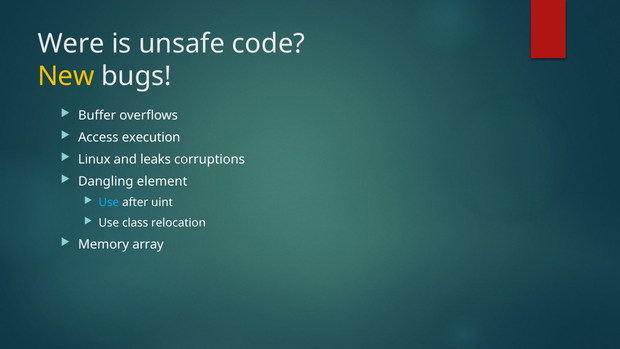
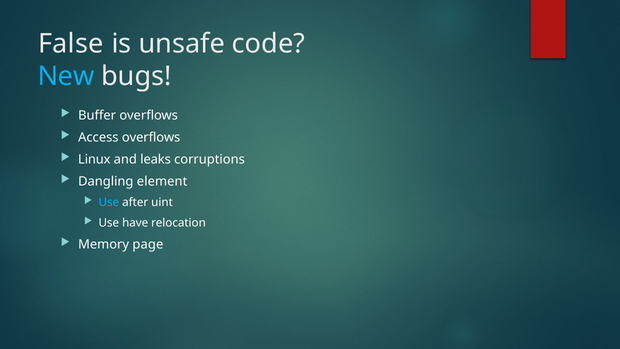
Were: Were -> False
New colour: yellow -> light blue
Access execution: execution -> overflows
class: class -> have
array: array -> page
